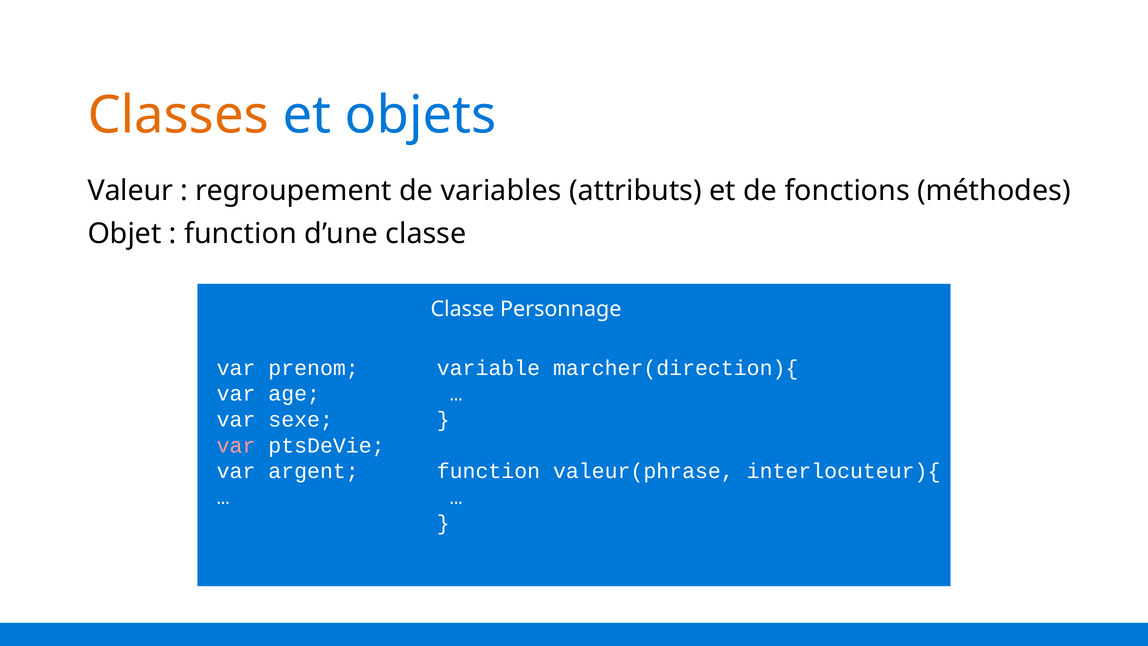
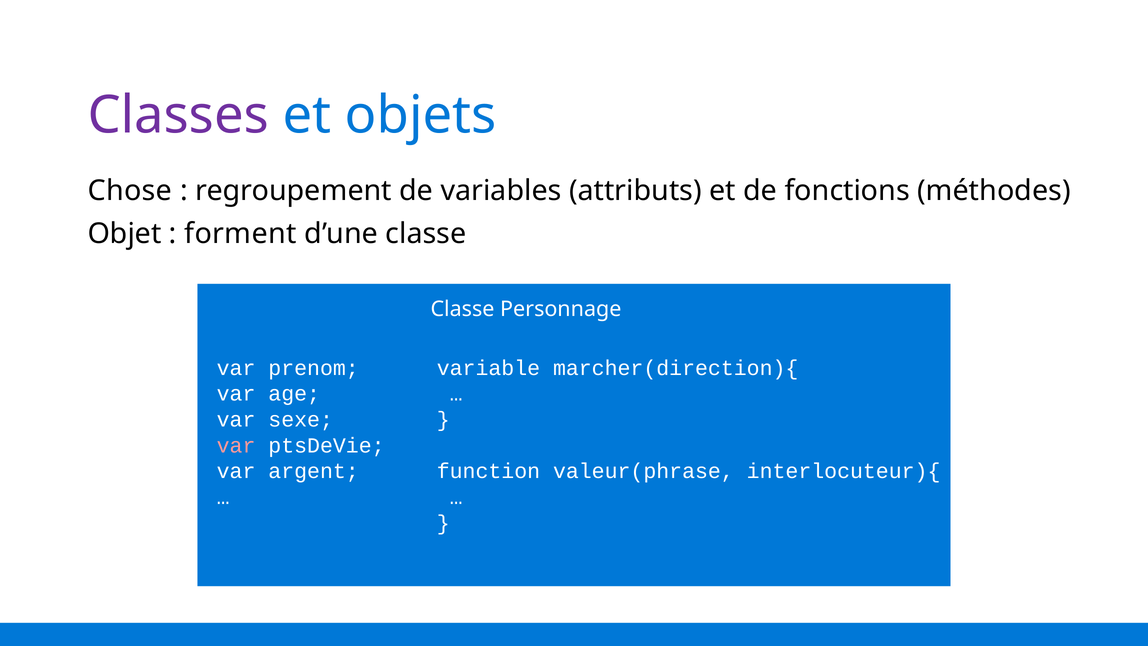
Classes colour: orange -> purple
Valeur: Valeur -> Chose
function at (241, 233): function -> forment
